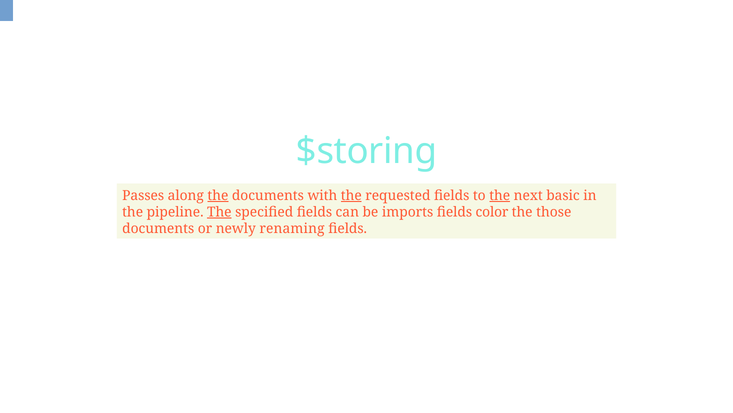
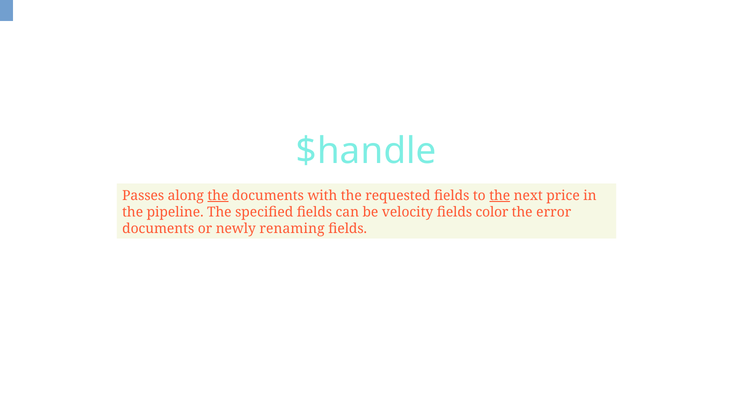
$storing: $storing -> $handle
the at (351, 195) underline: present -> none
basic: basic -> price
The at (219, 212) underline: present -> none
imports: imports -> velocity
those: those -> error
